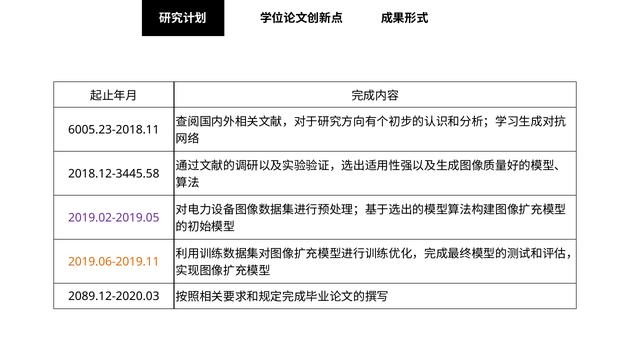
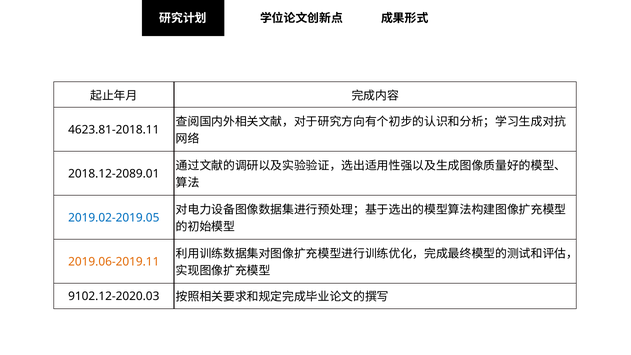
6005.23-2018.11: 6005.23-2018.11 -> 4623.81-2018.11
2018.12-3445.58: 2018.12-3445.58 -> 2018.12-2089.01
2019.02-2019.05 colour: purple -> blue
2089.12-2020.03: 2089.12-2020.03 -> 9102.12-2020.03
